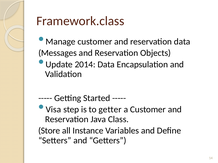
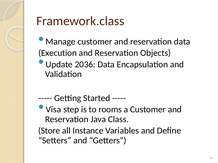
Messages: Messages -> Execution
2014: 2014 -> 2036
getter: getter -> rooms
